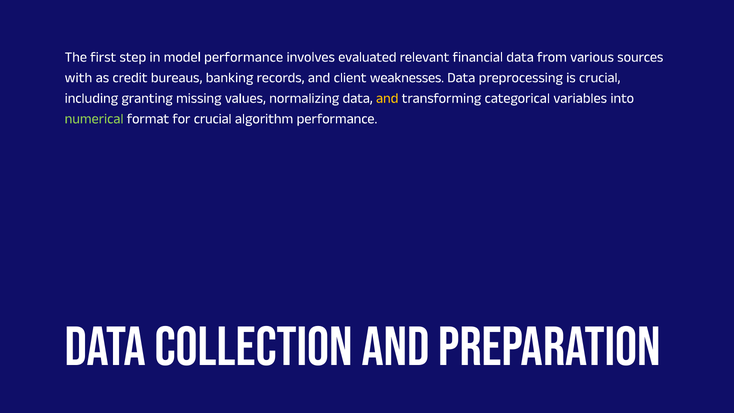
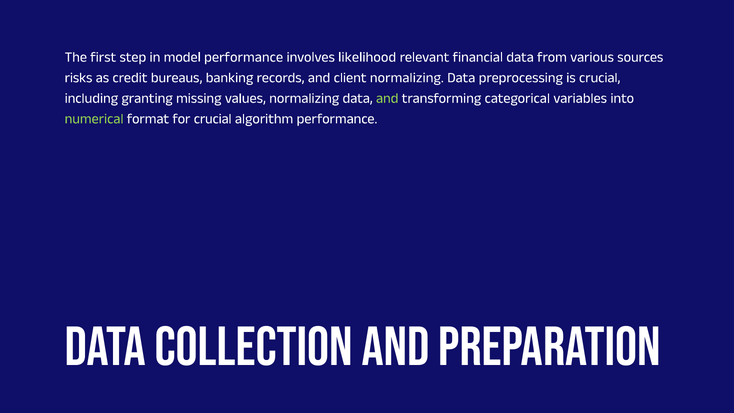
evaluated: evaluated -> likelihood
with: with -> risks
client weaknesses: weaknesses -> normalizing
and at (387, 98) colour: yellow -> light green
